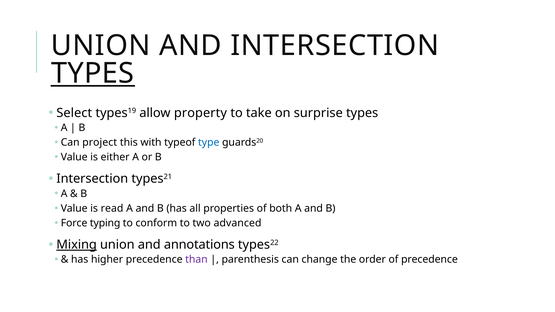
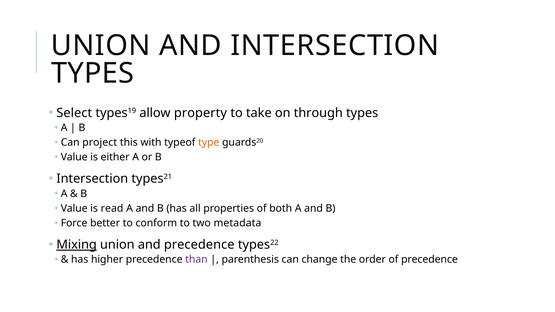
TYPES at (93, 73) underline: present -> none
surprise: surprise -> through
type colour: blue -> orange
typing: typing -> better
advanced: advanced -> metadata
and annotations: annotations -> precedence
